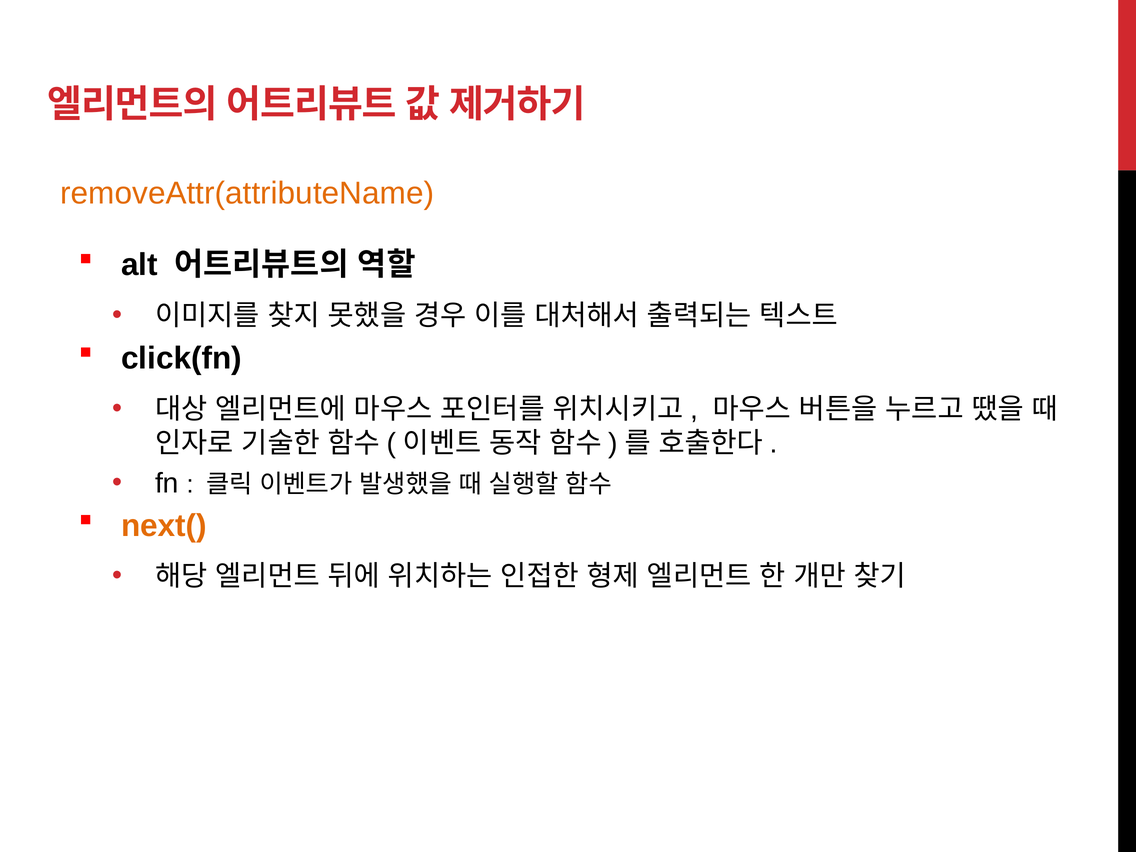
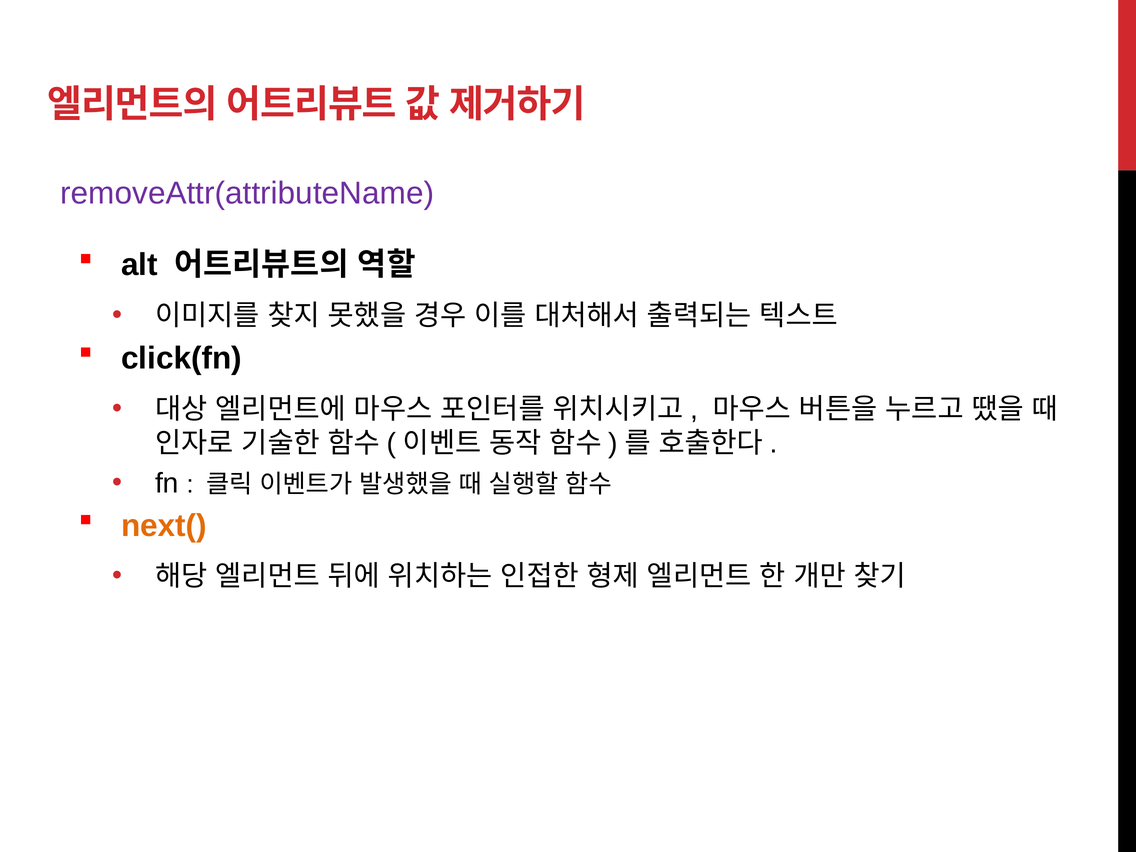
removeAttr(attributeName colour: orange -> purple
